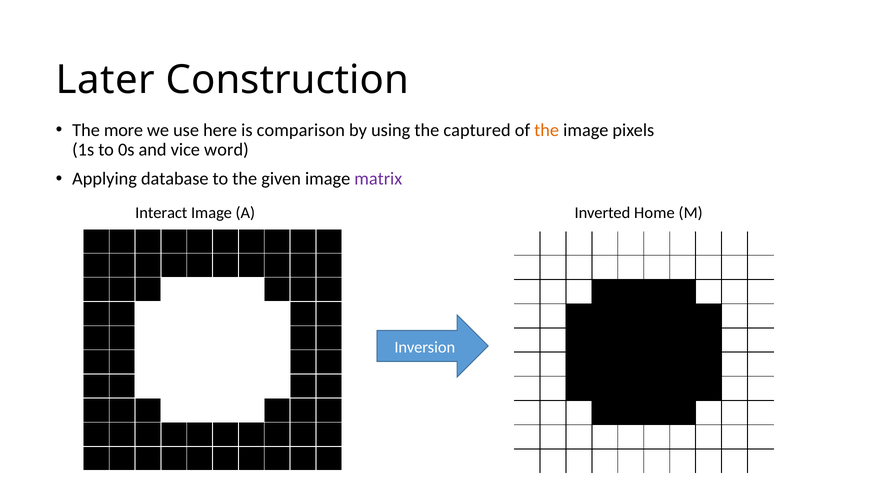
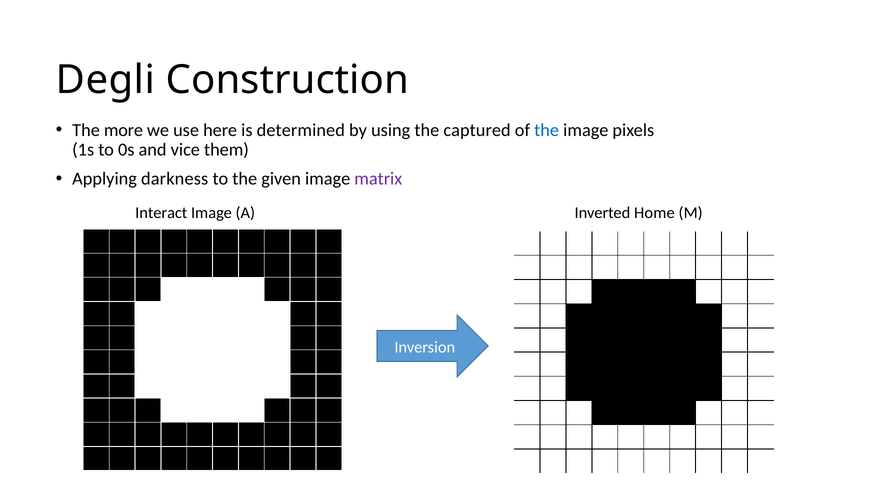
Later: Later -> Degli
comparison: comparison -> determined
the at (547, 130) colour: orange -> blue
word: word -> them
database: database -> darkness
